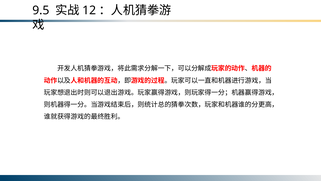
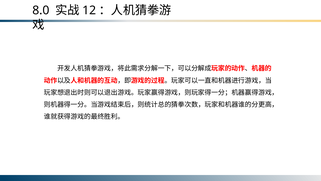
9.5: 9.5 -> 8.0
